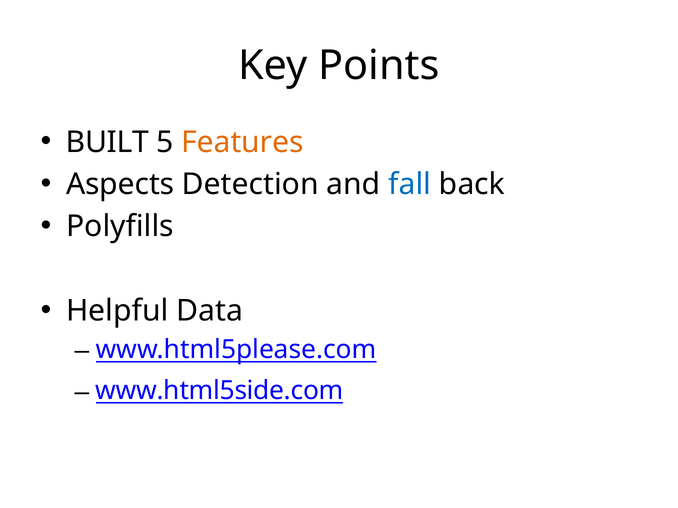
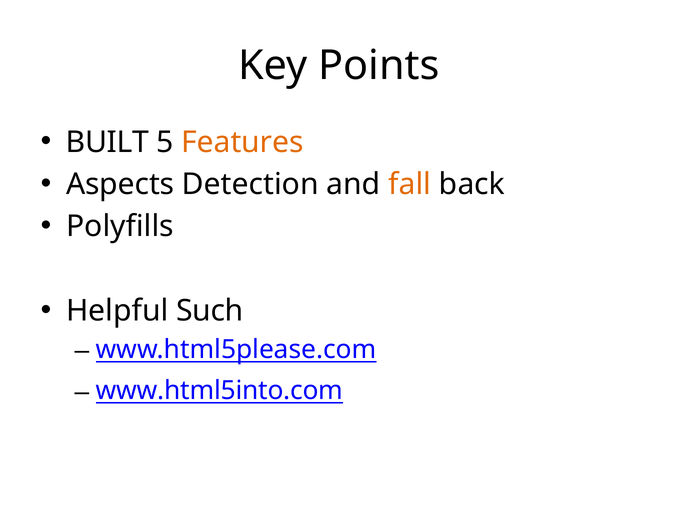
fall colour: blue -> orange
Data: Data -> Such
www.html5side.com: www.html5side.com -> www.html5into.com
